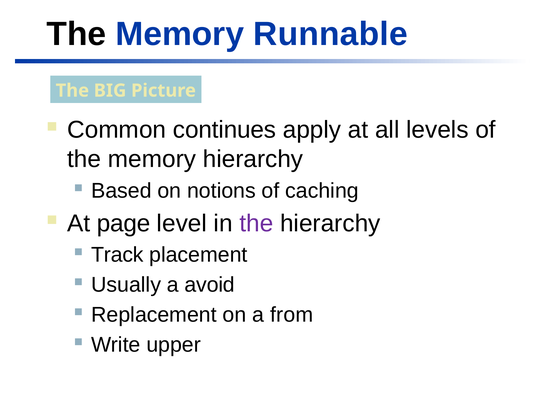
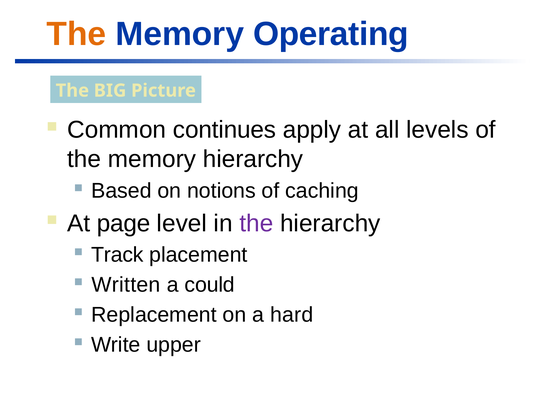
The at (76, 34) colour: black -> orange
Runnable: Runnable -> Operating
Usually: Usually -> Written
avoid: avoid -> could
from: from -> hard
